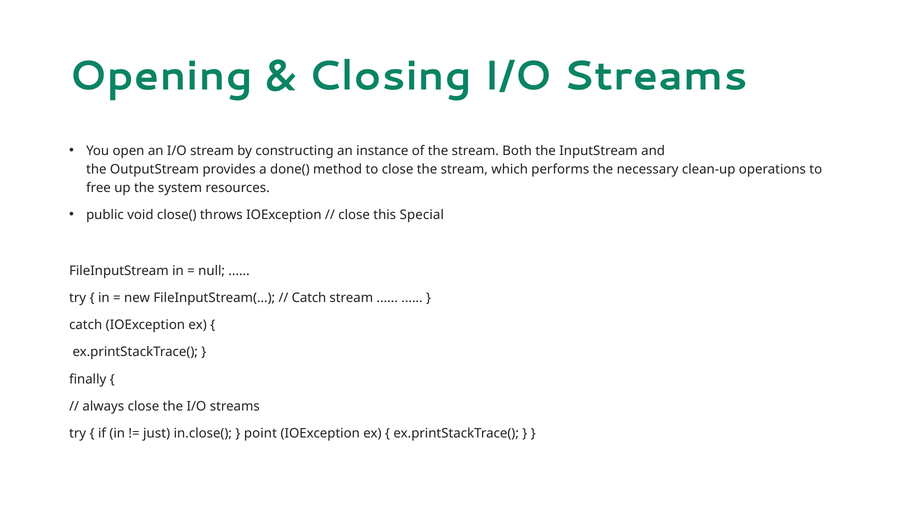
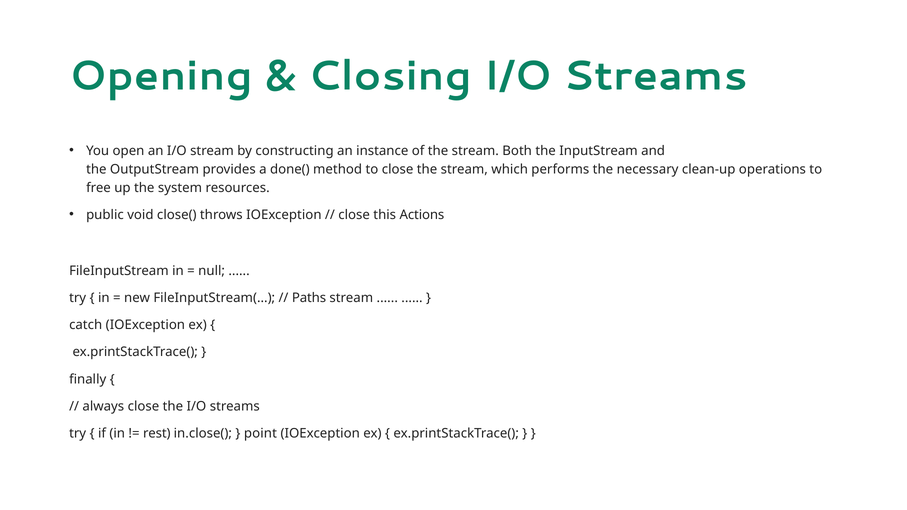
Special: Special -> Actions
Catch at (309, 298): Catch -> Paths
just: just -> rest
